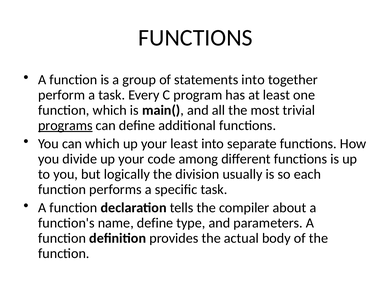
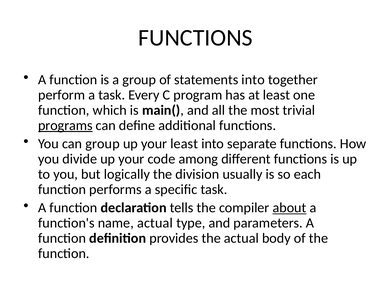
can which: which -> group
about underline: none -> present
name define: define -> actual
